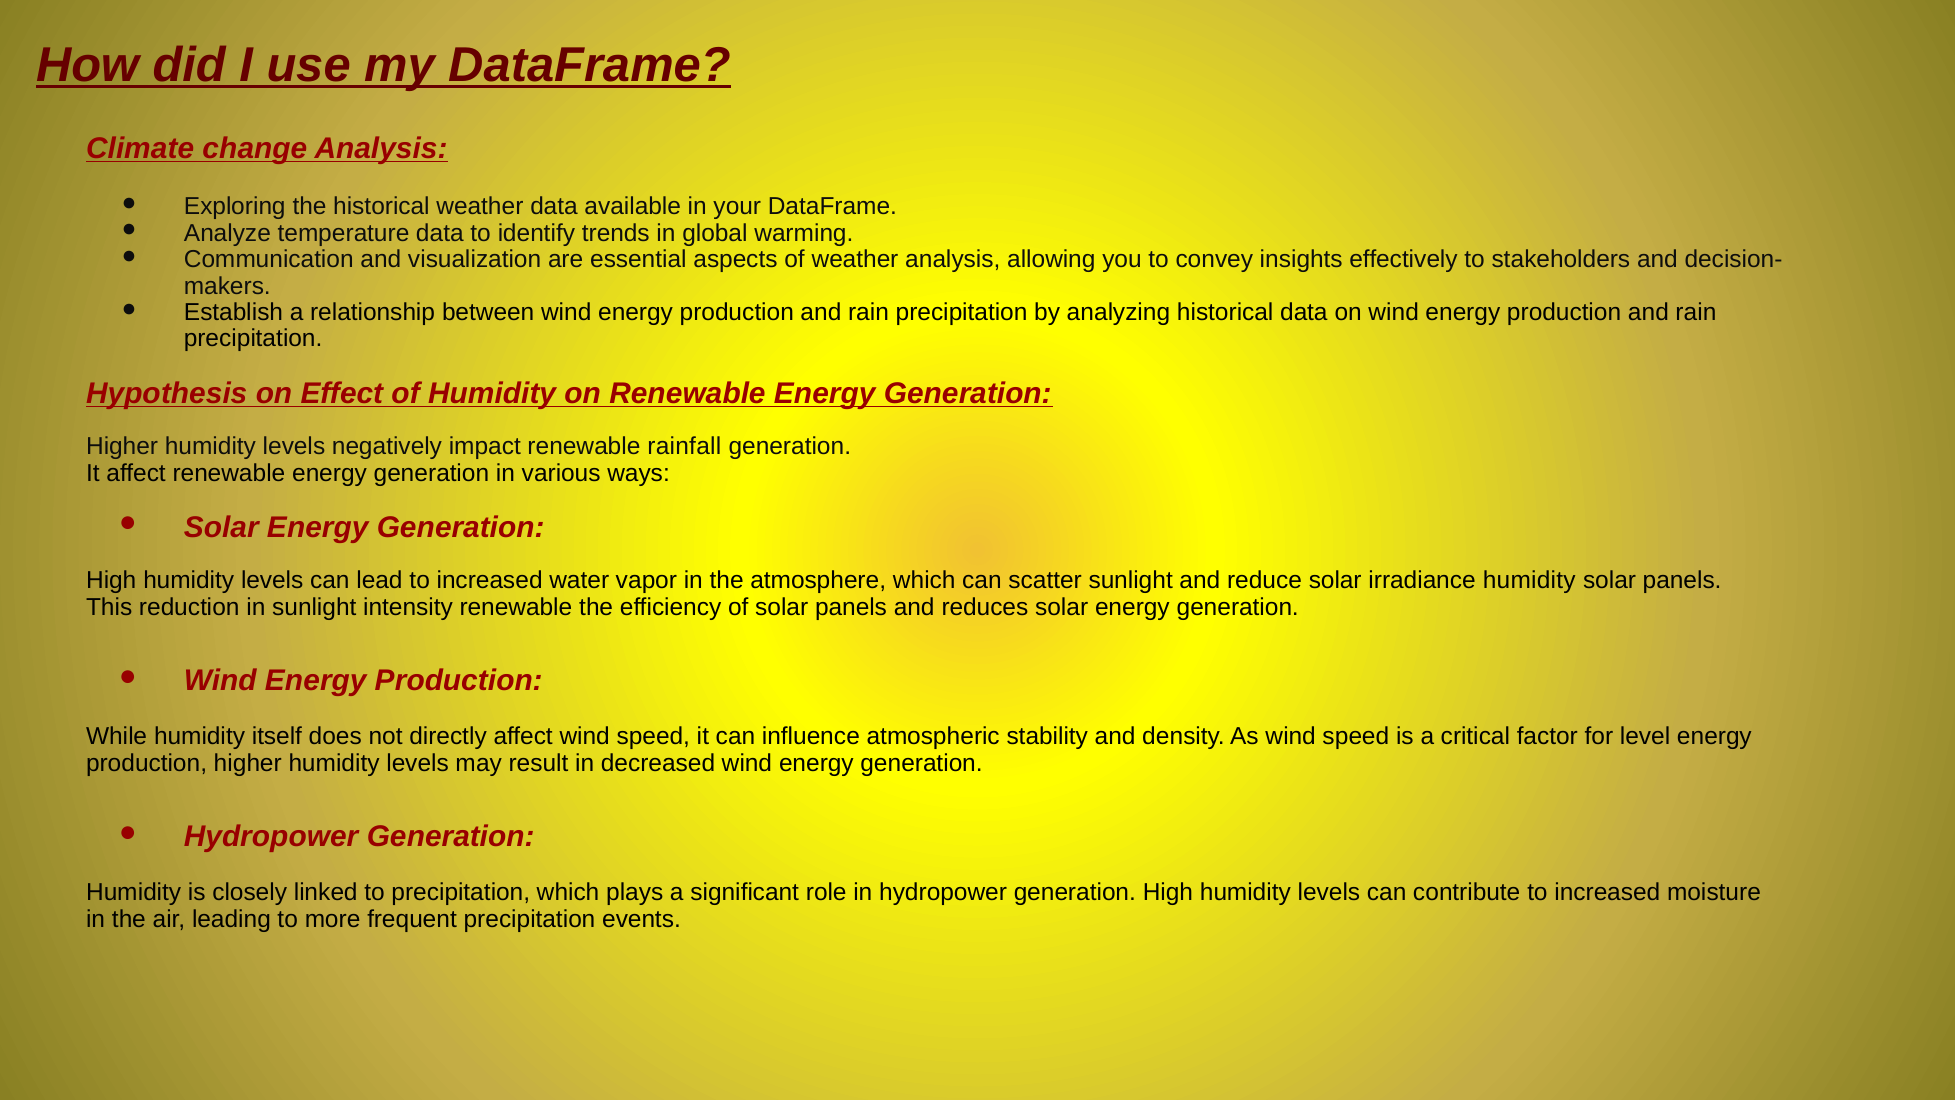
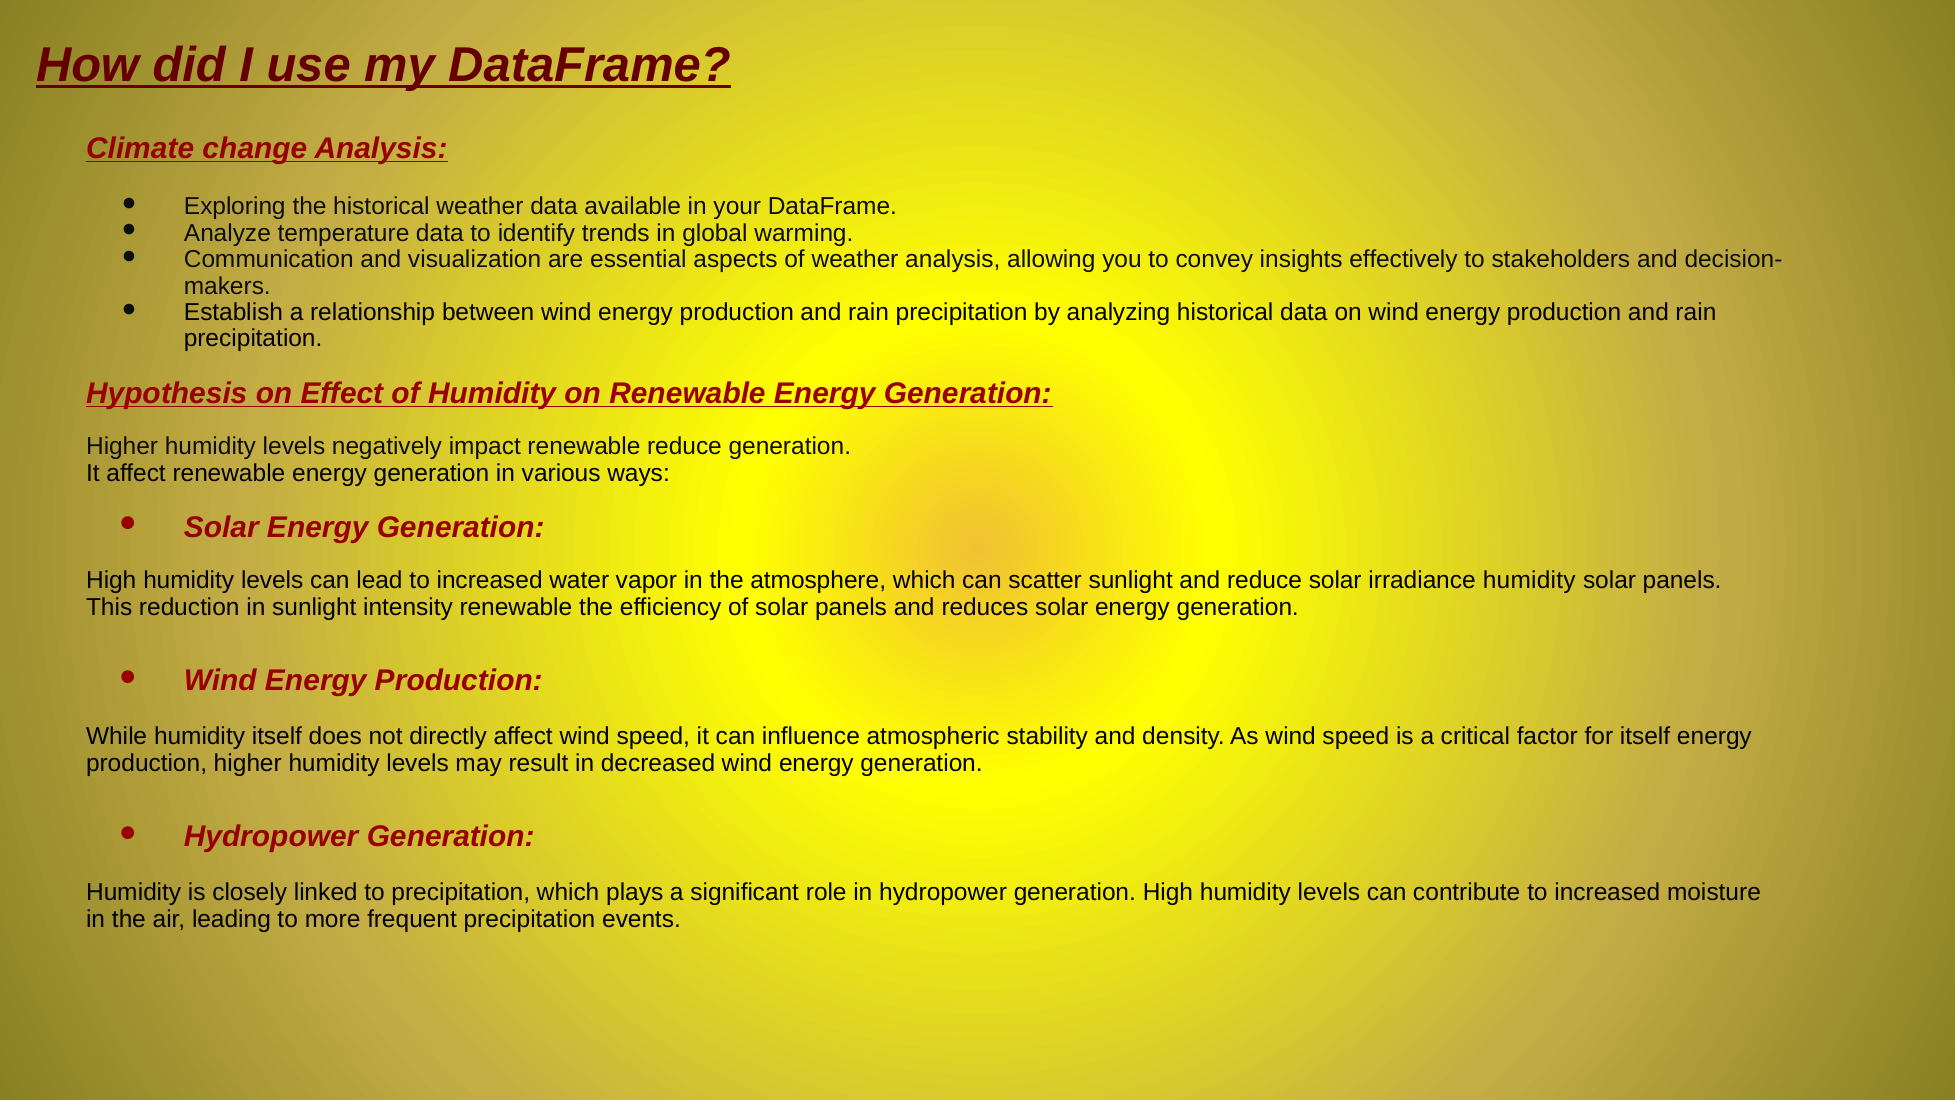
renewable rainfall: rainfall -> reduce
for level: level -> itself
